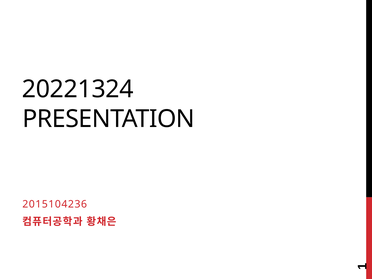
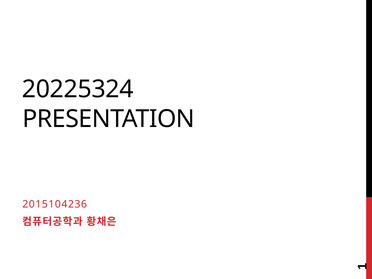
20221324: 20221324 -> 20225324
